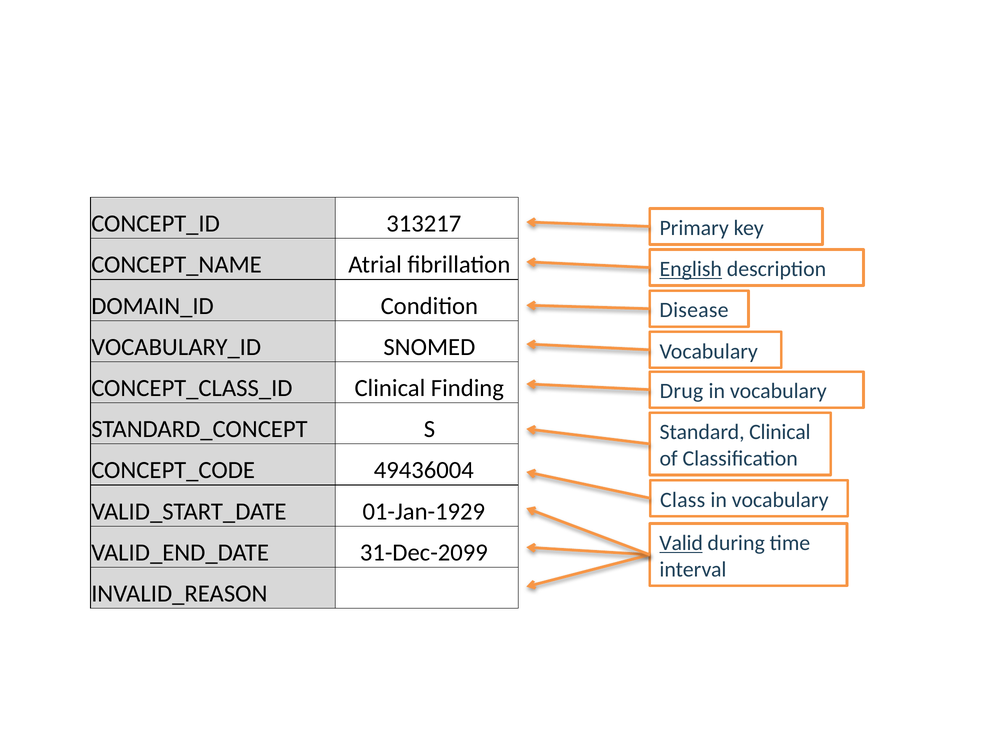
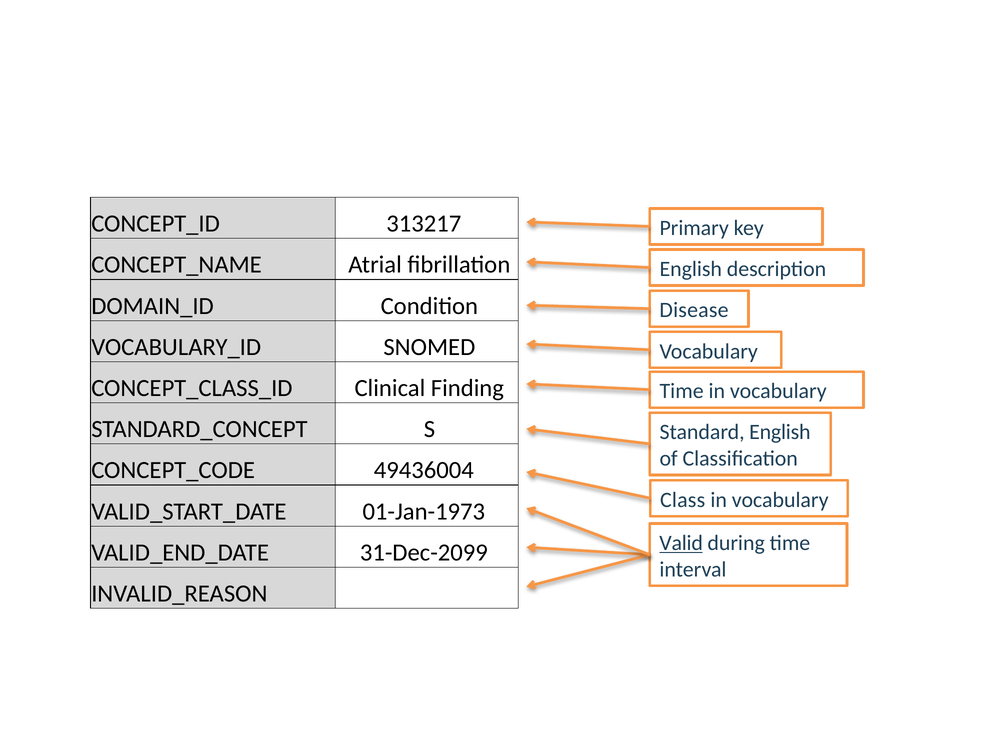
English at (691, 269) underline: present -> none
Drug at (681, 391): Drug -> Time
Standard Clinical: Clinical -> English
01-Jan-1929: 01-Jan-1929 -> 01-Jan-1973
